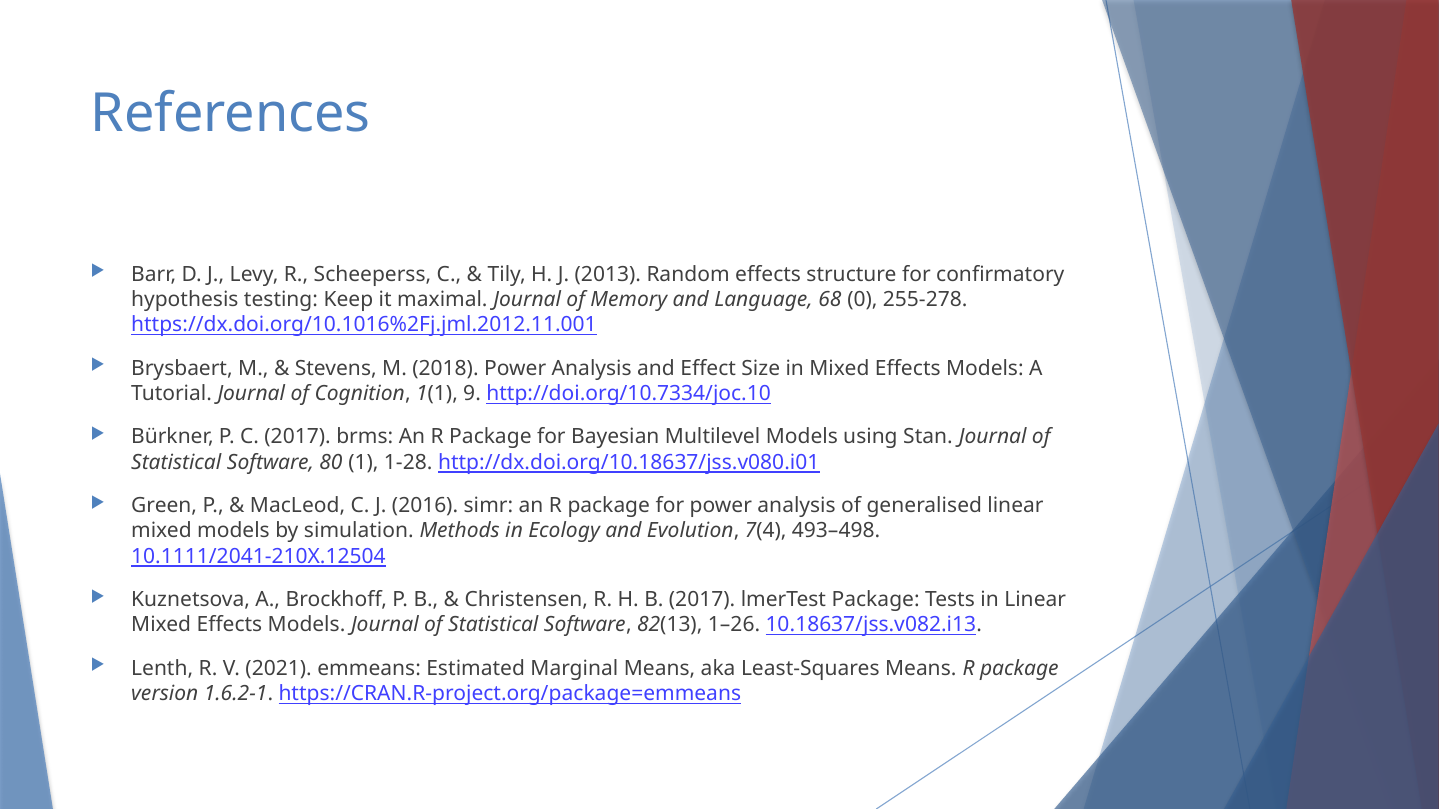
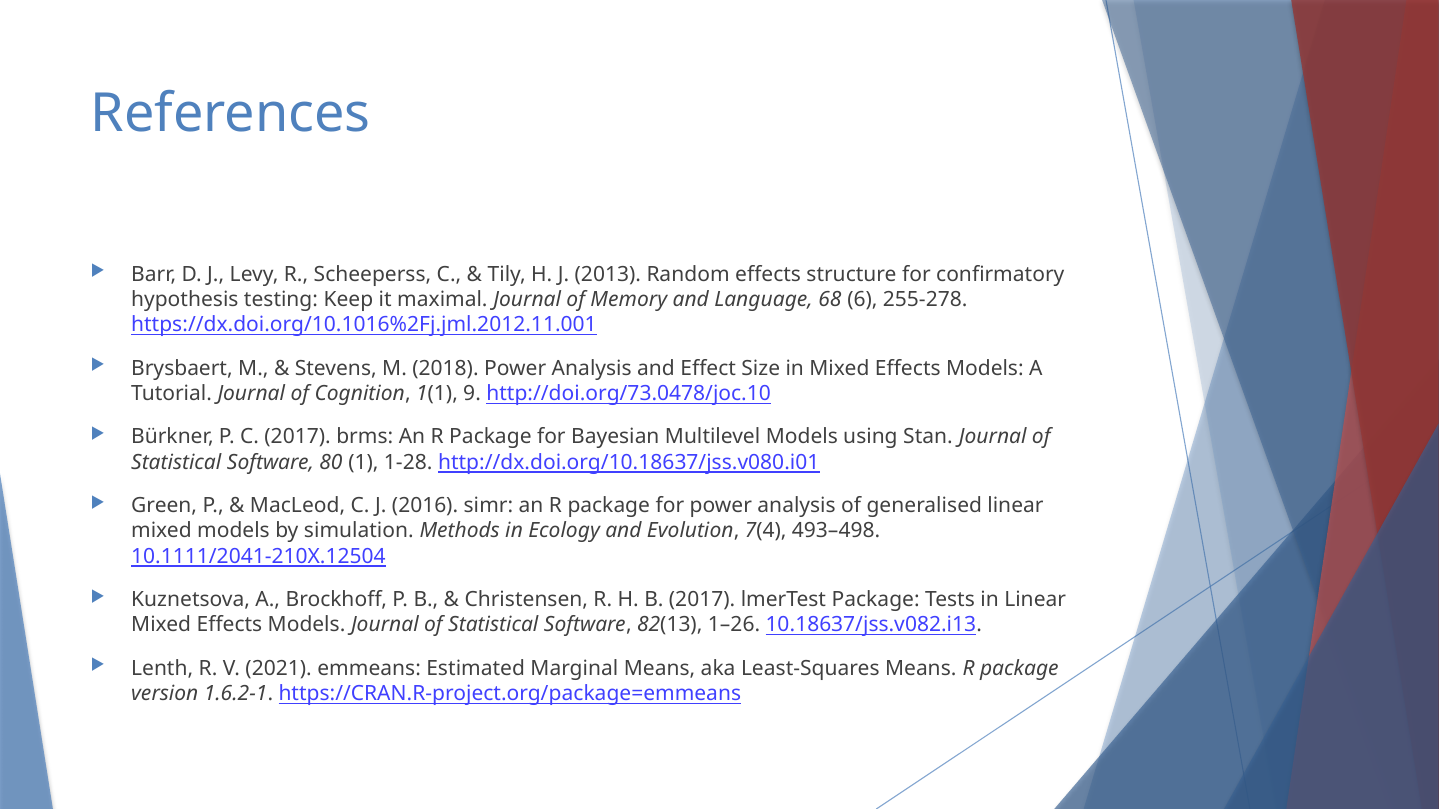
0: 0 -> 6
http://doi.org/10.7334/joc.10: http://doi.org/10.7334/joc.10 -> http://doi.org/73.0478/joc.10
